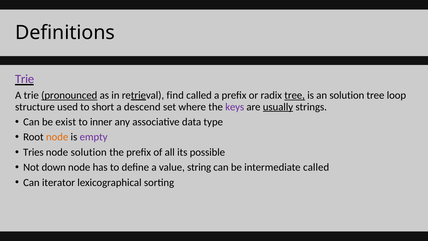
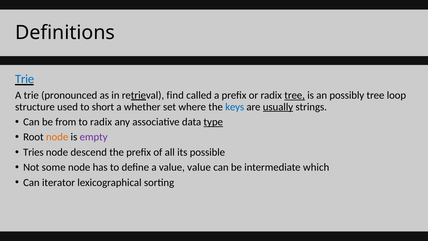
Trie at (25, 79) colour: purple -> blue
pronounced underline: present -> none
an solution: solution -> possibly
descend: descend -> whether
keys colour: purple -> blue
exist: exist -> from
to inner: inner -> radix
type underline: none -> present
node solution: solution -> descend
down: down -> some
value string: string -> value
intermediate called: called -> which
